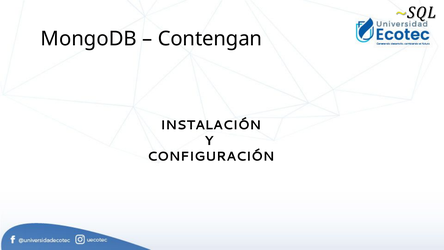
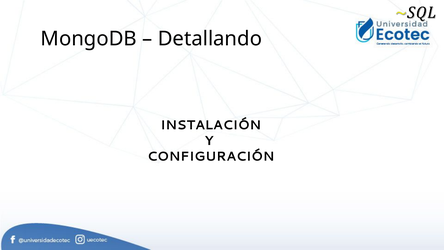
Contengan: Contengan -> Detallando
